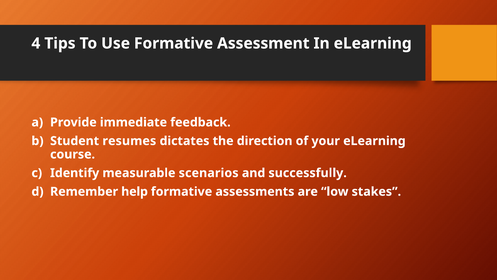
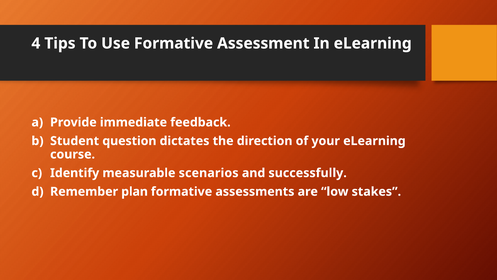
resumes: resumes -> question
help: help -> plan
